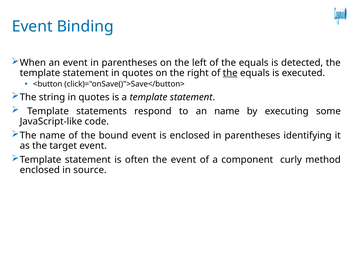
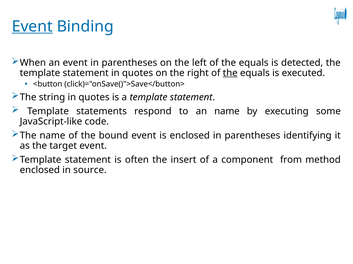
Event at (32, 26) underline: none -> present
the event: event -> insert
curly: curly -> from
